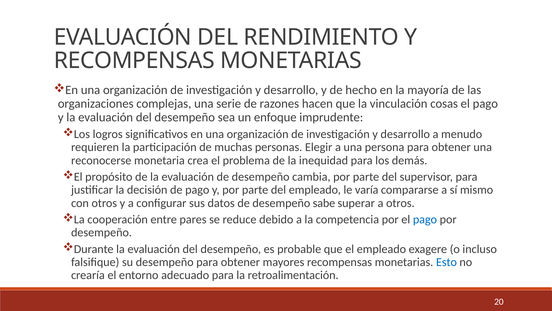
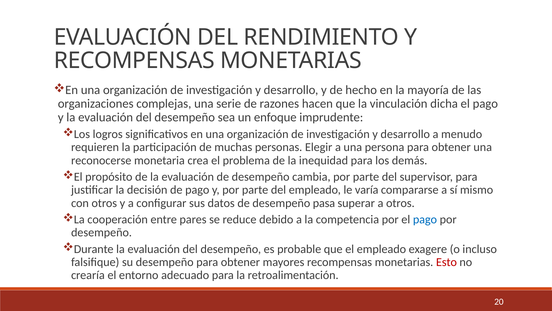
cosas: cosas -> dicha
sabe: sabe -> pasa
Esto colour: blue -> red
